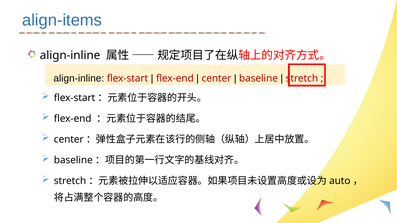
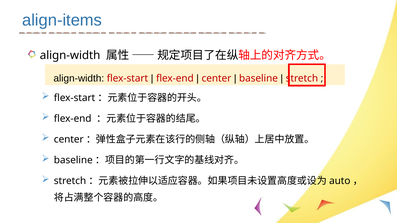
align-inline at (70, 55): align-inline -> align-width
align-inline at (79, 78): align-inline -> align-width
